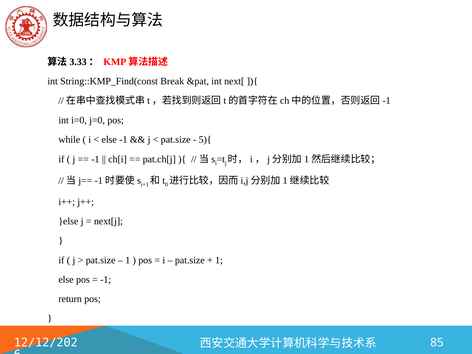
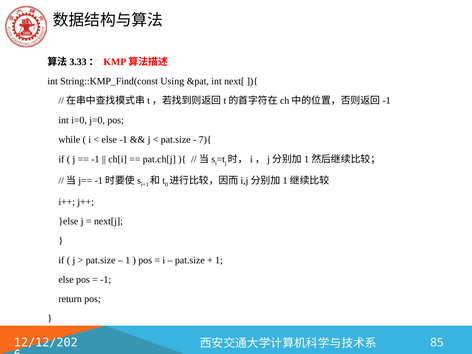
Break: Break -> Using
5){: 5){ -> 7){
